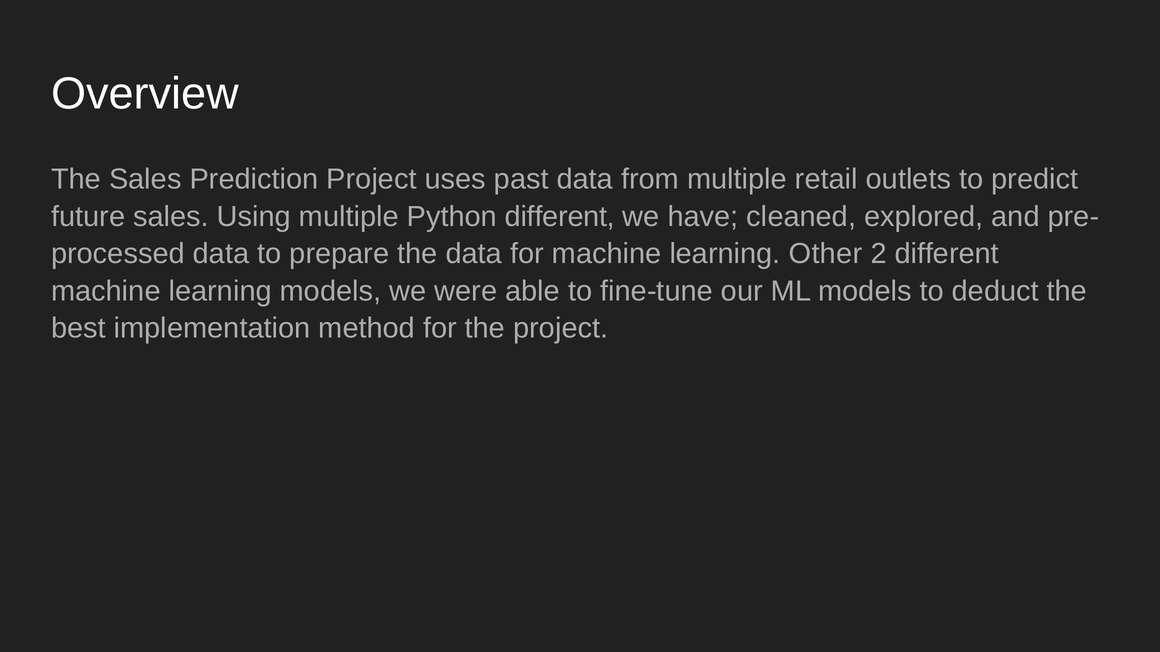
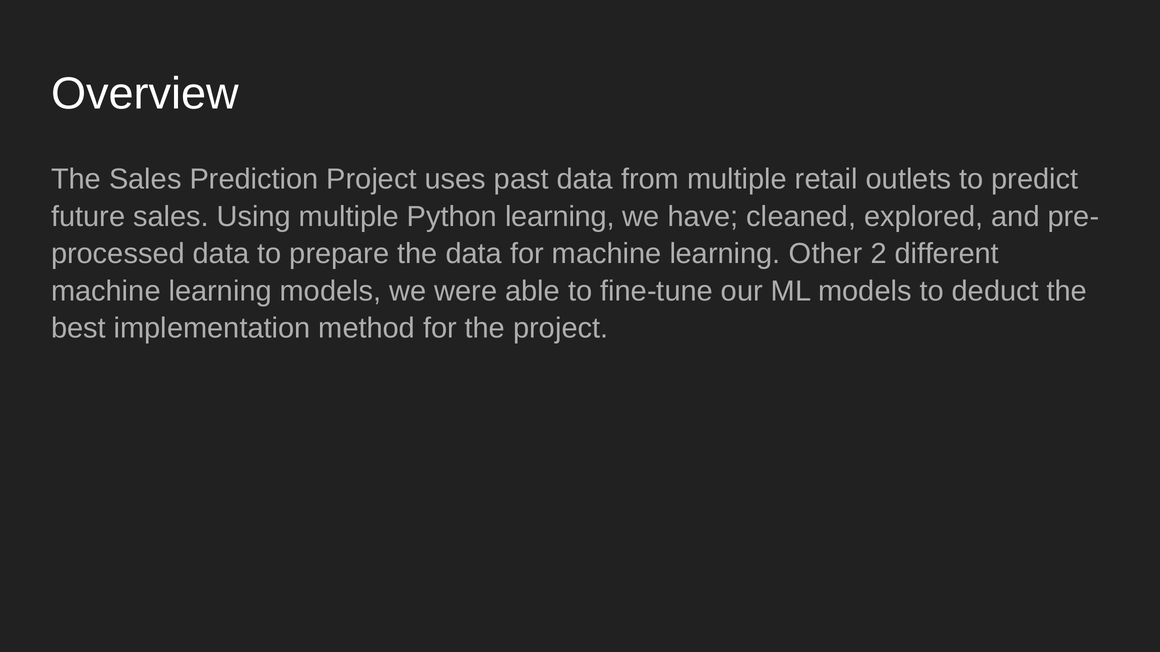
Python different: different -> learning
